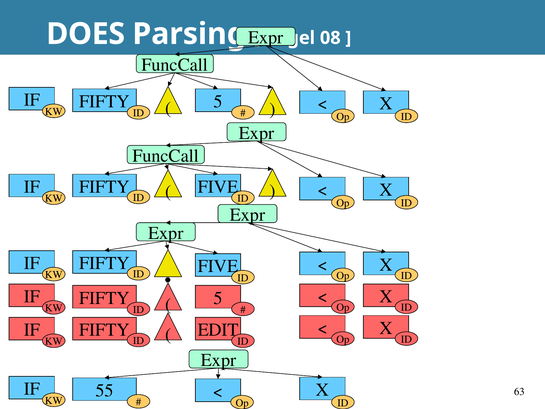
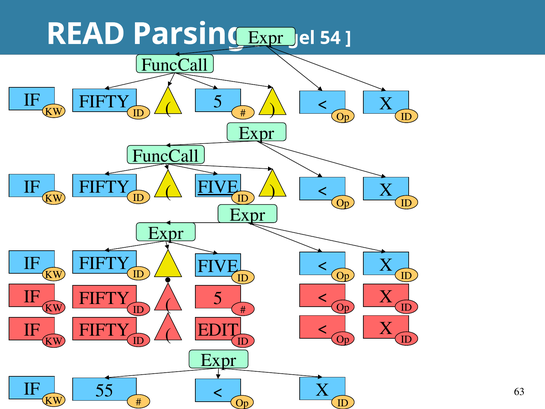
DOES: DOES -> READ
08: 08 -> 54
FIVE at (218, 187) underline: none -> present
